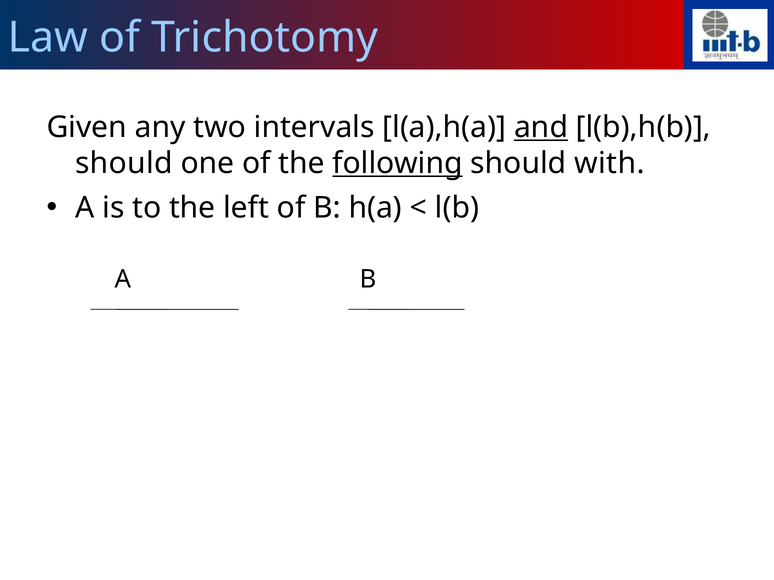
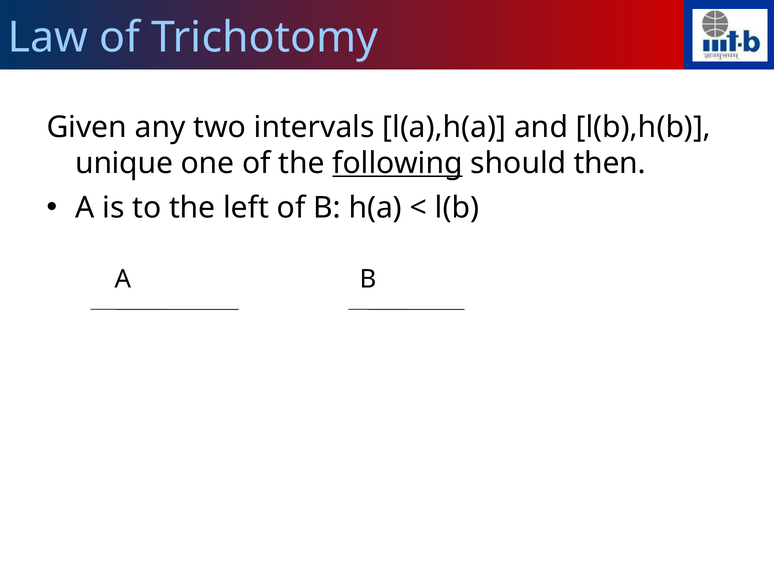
and underline: present -> none
should at (124, 163): should -> unique
with: with -> then
